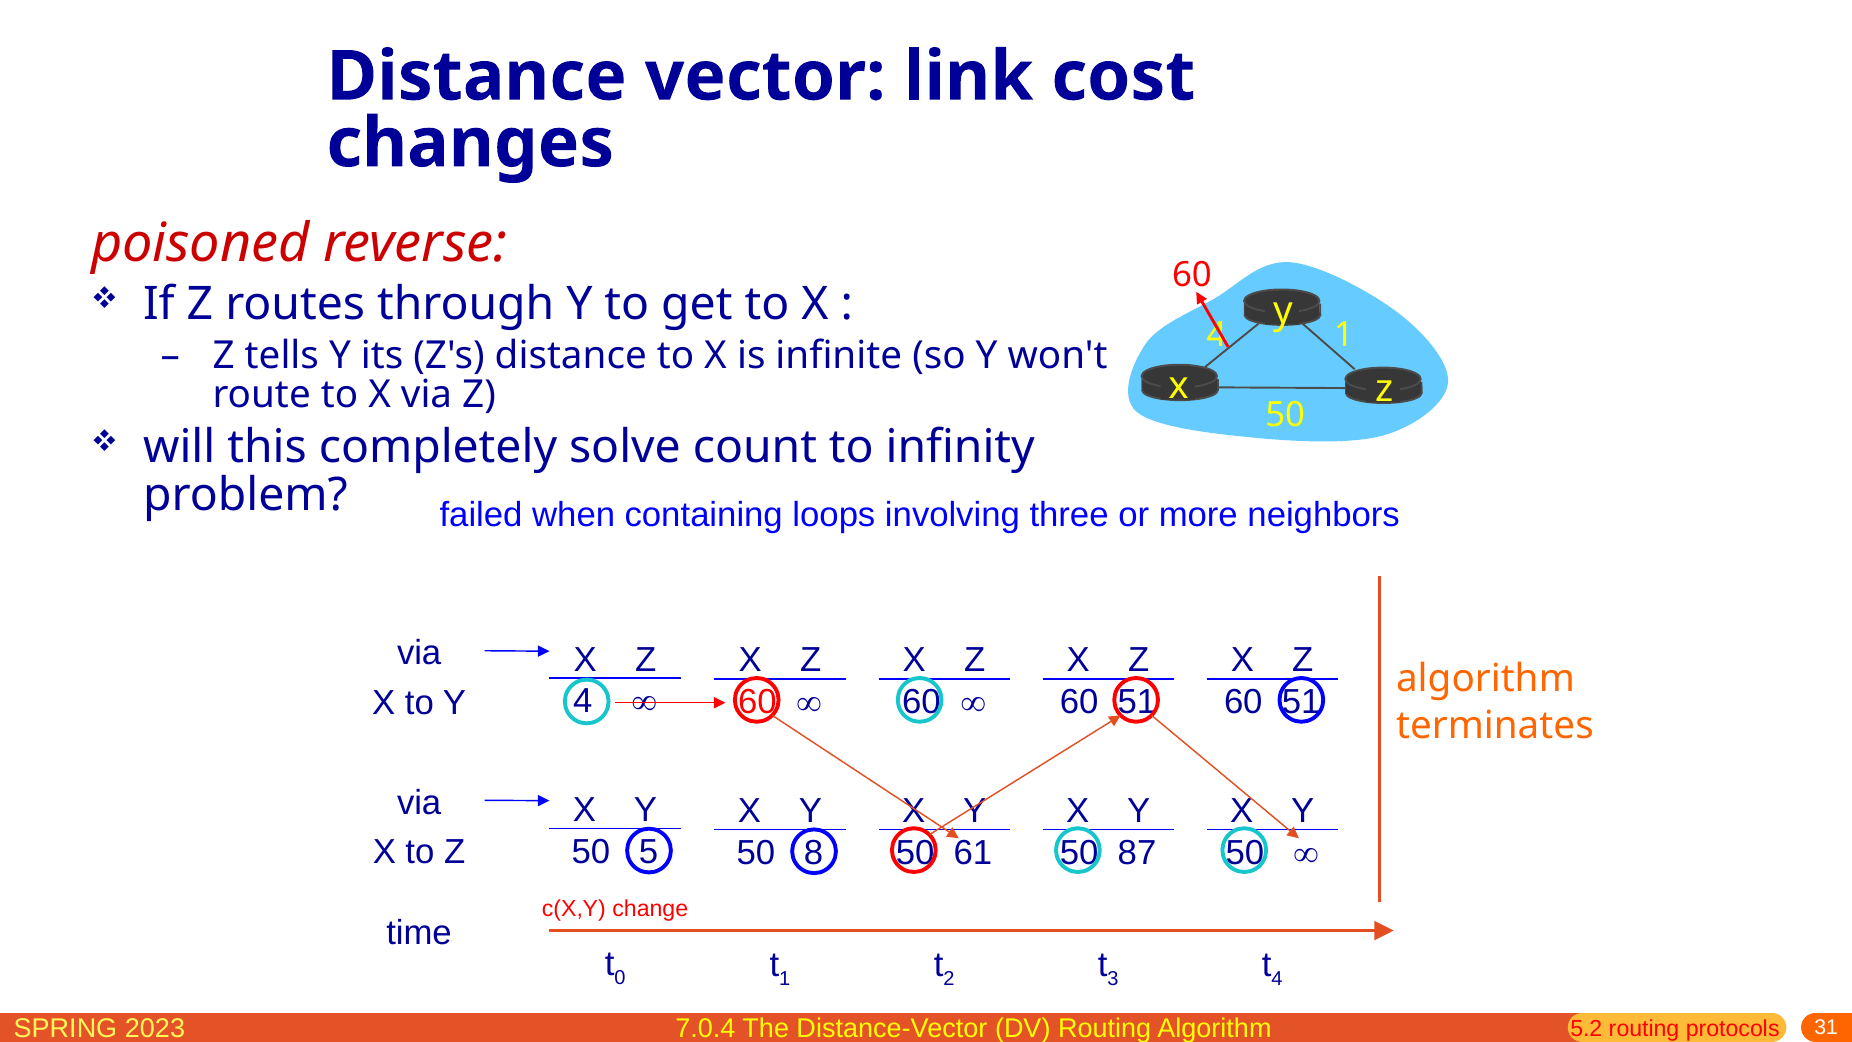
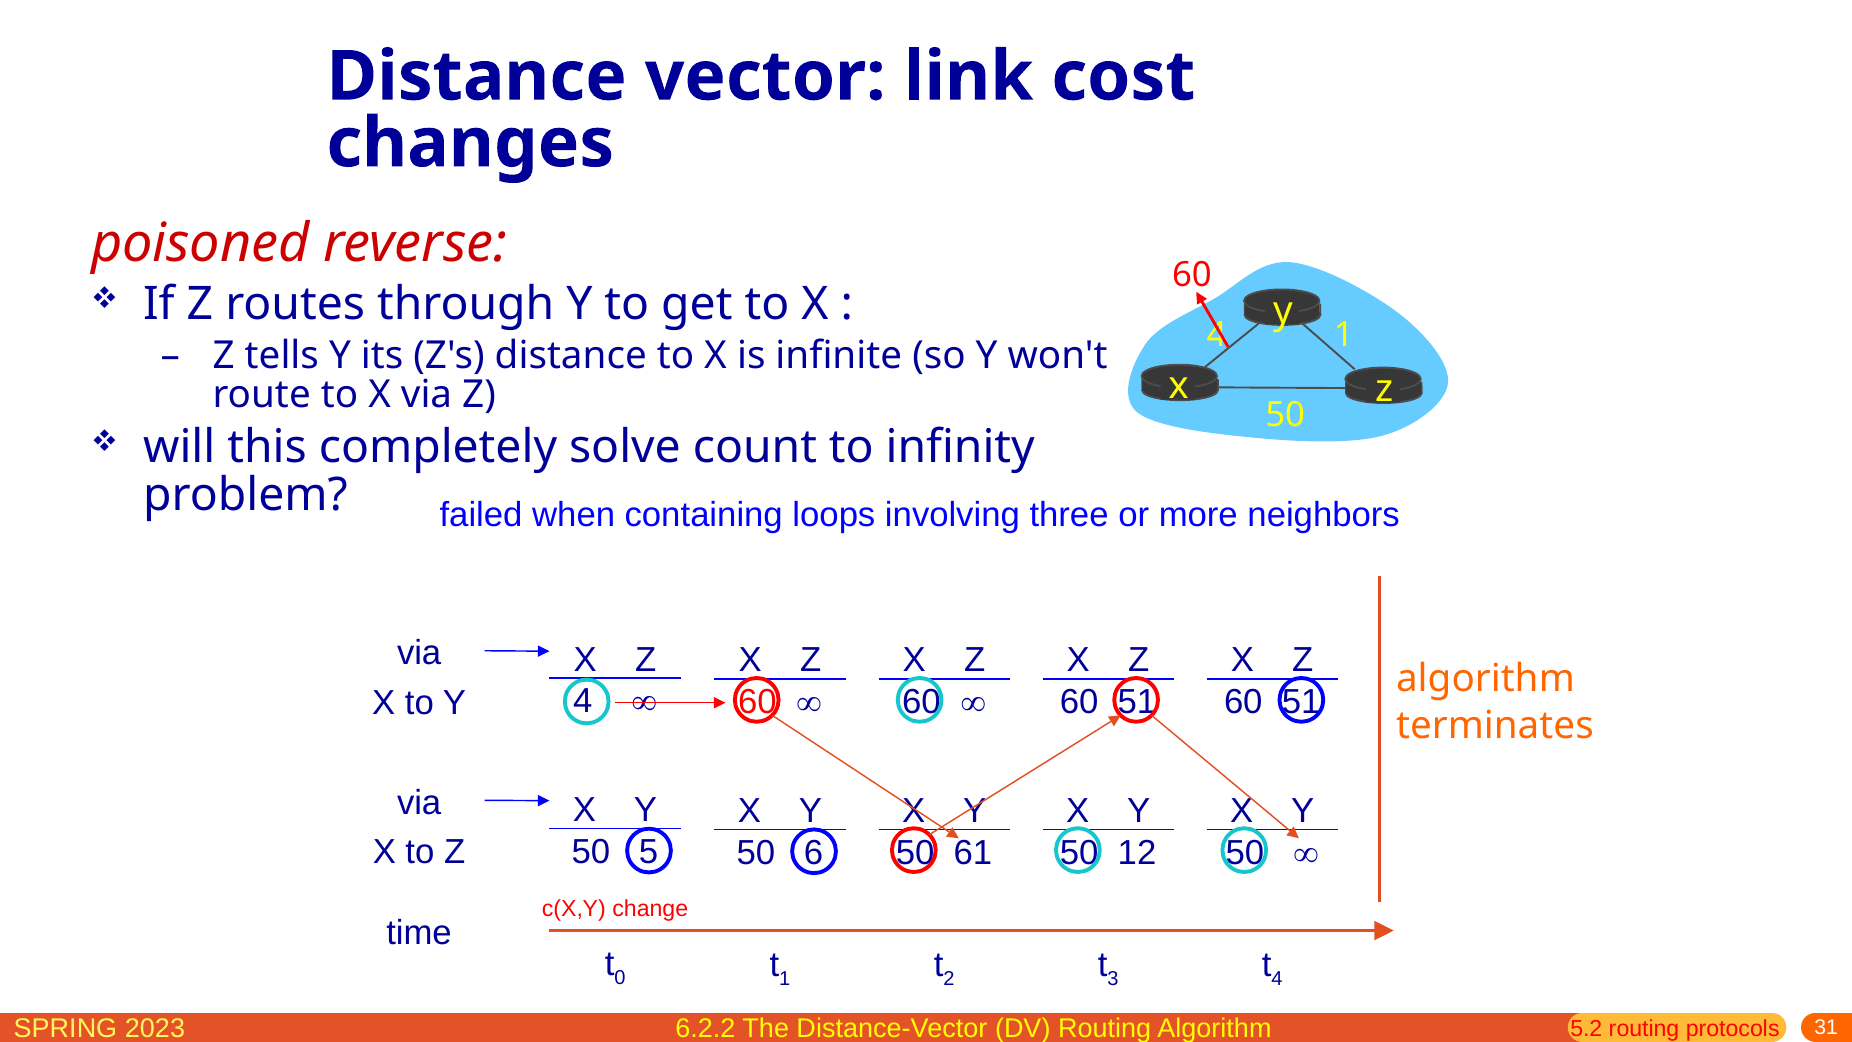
8: 8 -> 6
87: 87 -> 12
7.0.4: 7.0.4 -> 6.2.2
